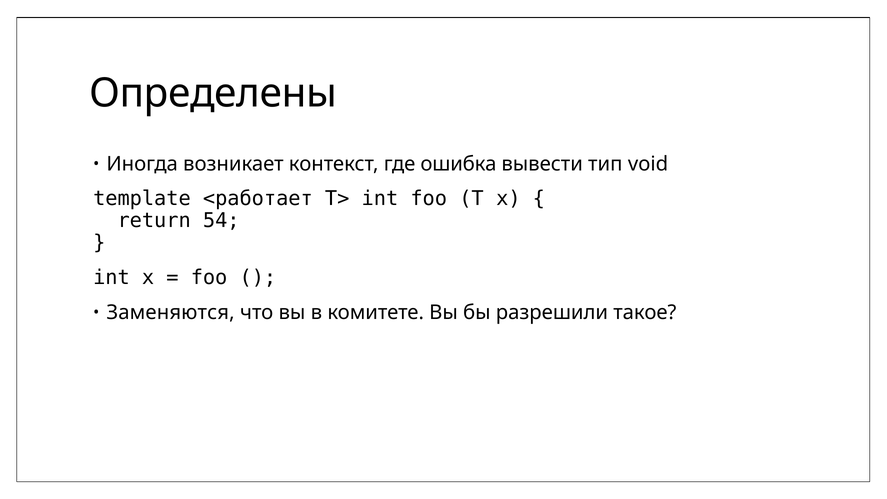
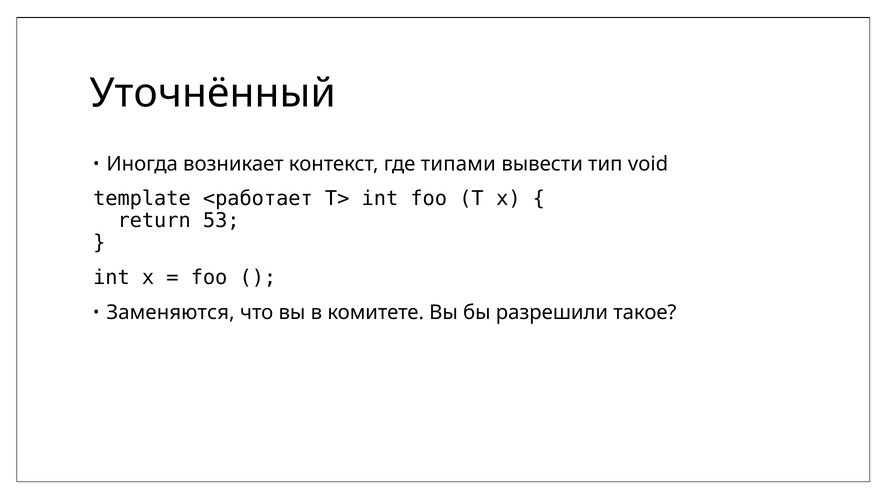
Определены: Определены -> Уточнённый
ошибка: ошибка -> типами
54: 54 -> 53
